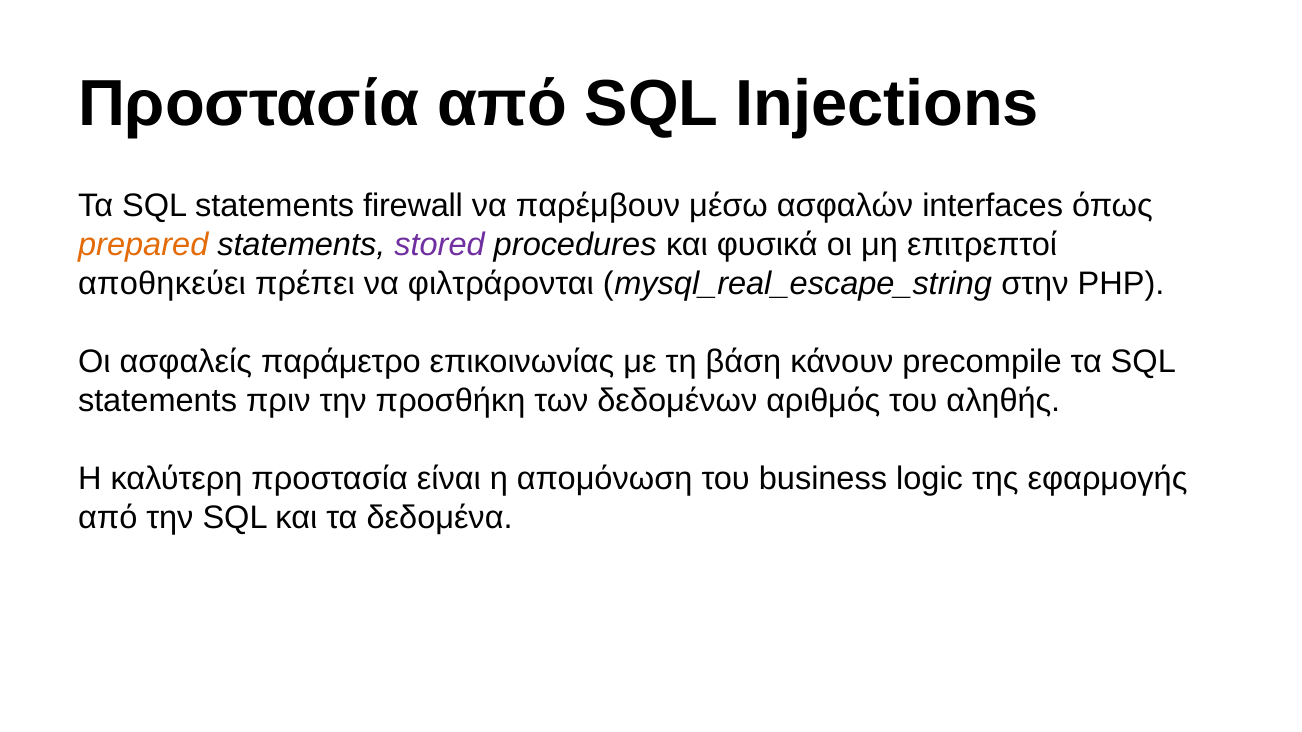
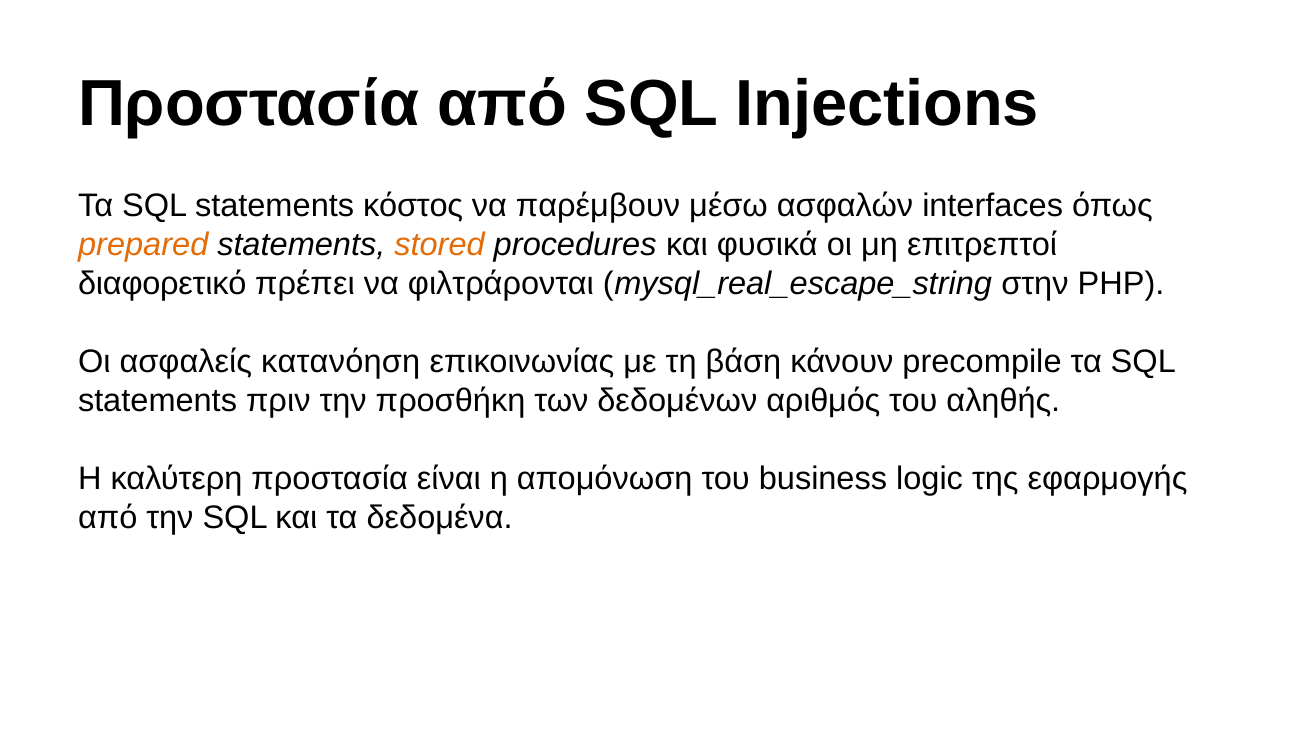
firewall: firewall -> κόστος
stored colour: purple -> orange
αποθηκεύει: αποθηκεύει -> διαφορετικό
παράμετρο: παράμετρο -> κατανόηση
